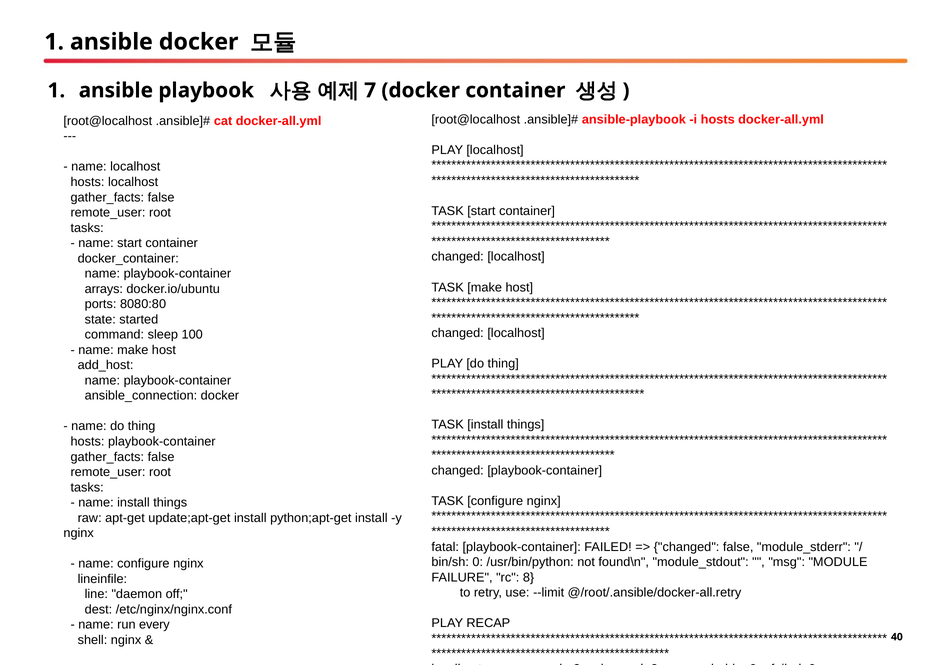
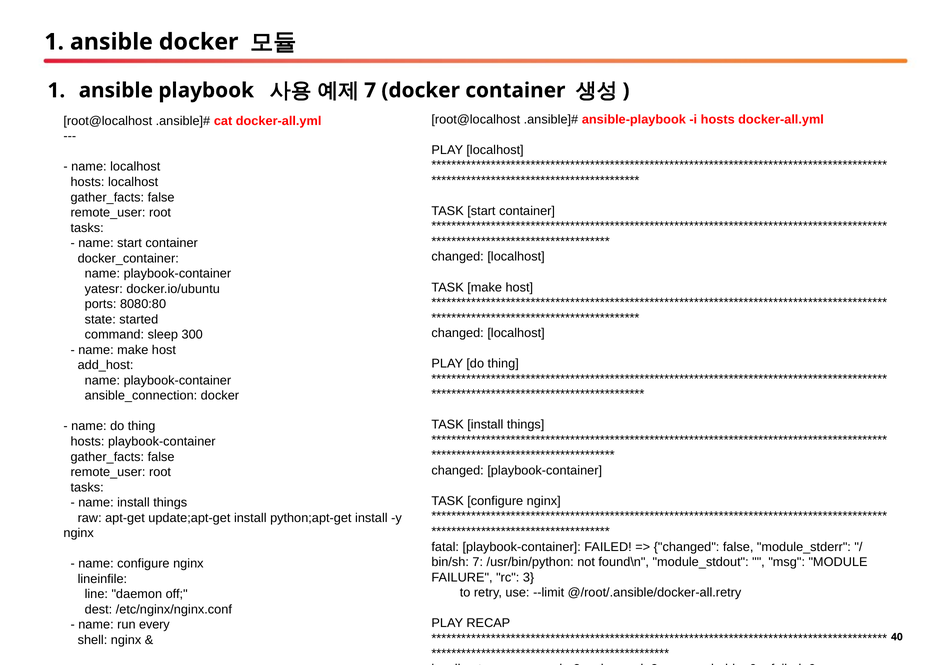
arrays: arrays -> yatesr
100: 100 -> 300
0 at (478, 562): 0 -> 7
8: 8 -> 3
